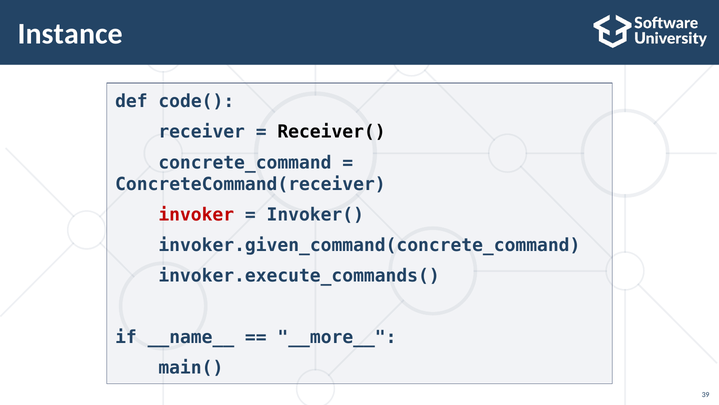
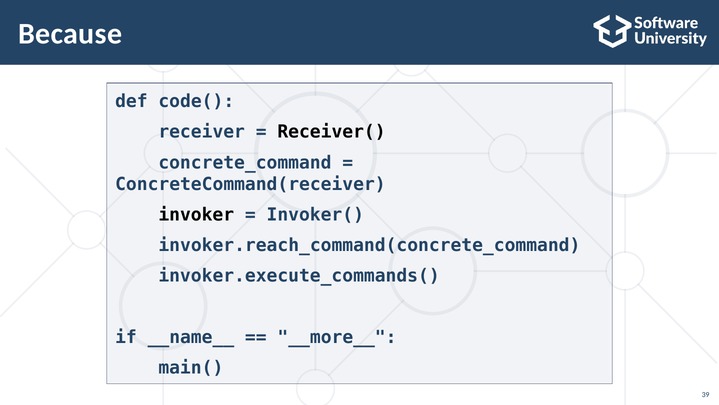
Instance: Instance -> Because
invoker colour: red -> black
invoker.given_command(concrete_command: invoker.given_command(concrete_command -> invoker.reach_command(concrete_command
